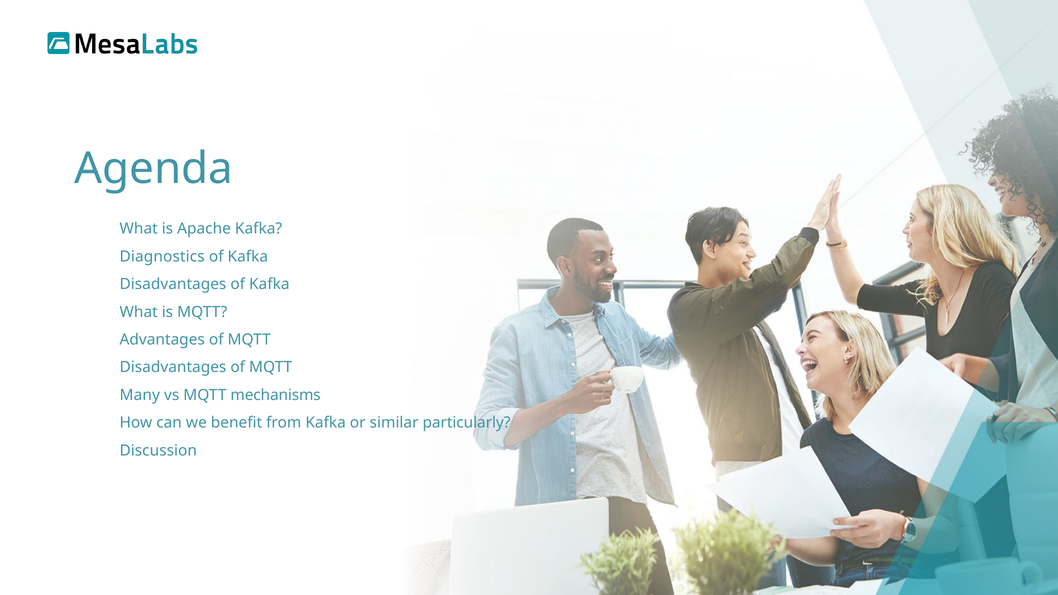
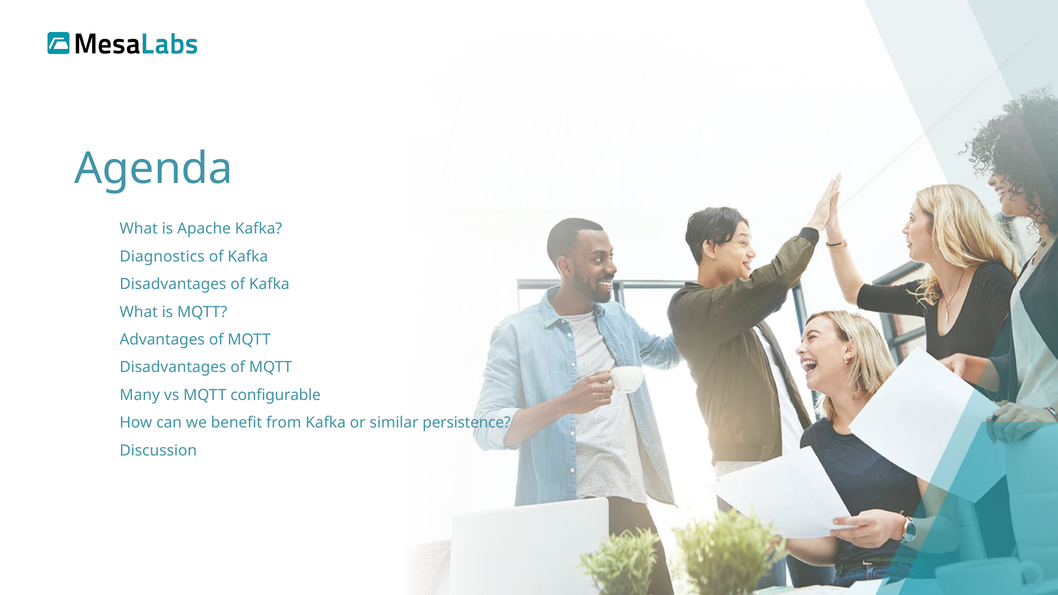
mechanisms: mechanisms -> configurable
particularly: particularly -> persistence
